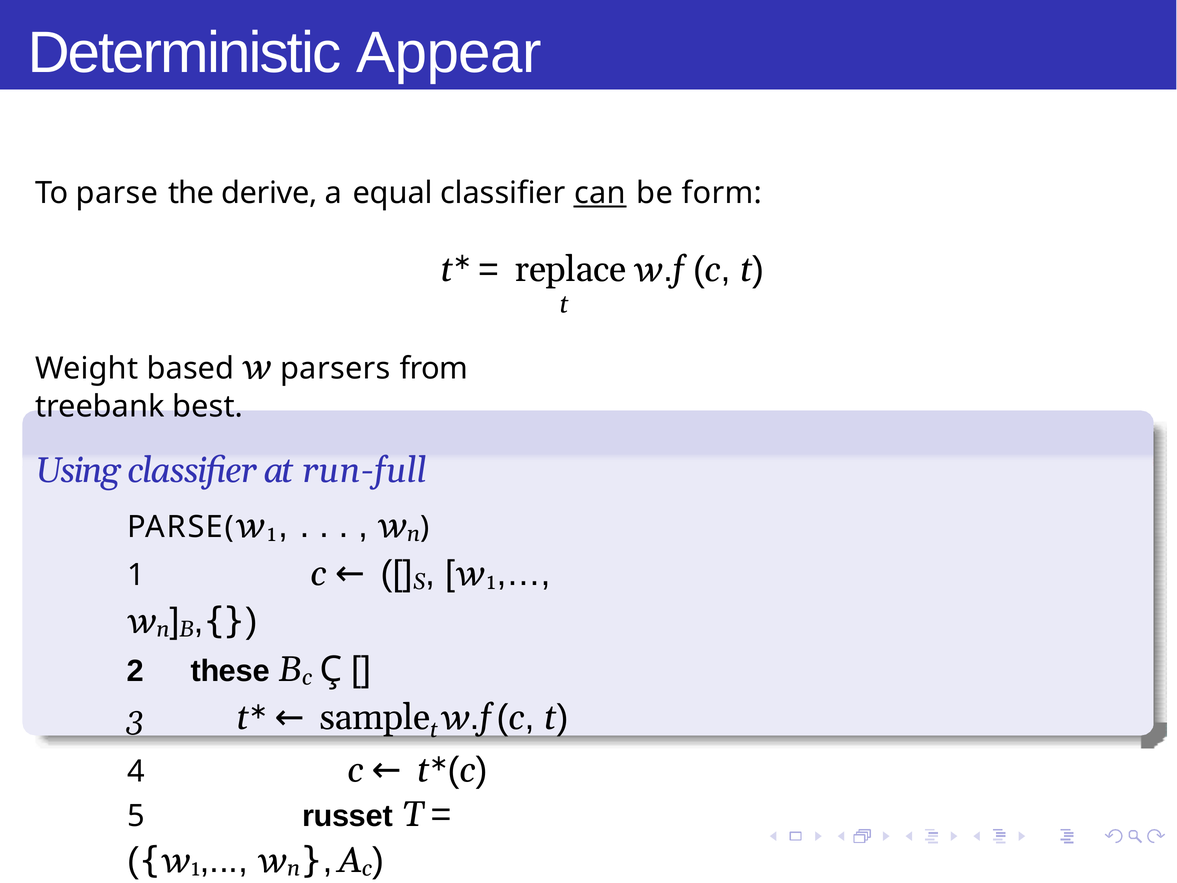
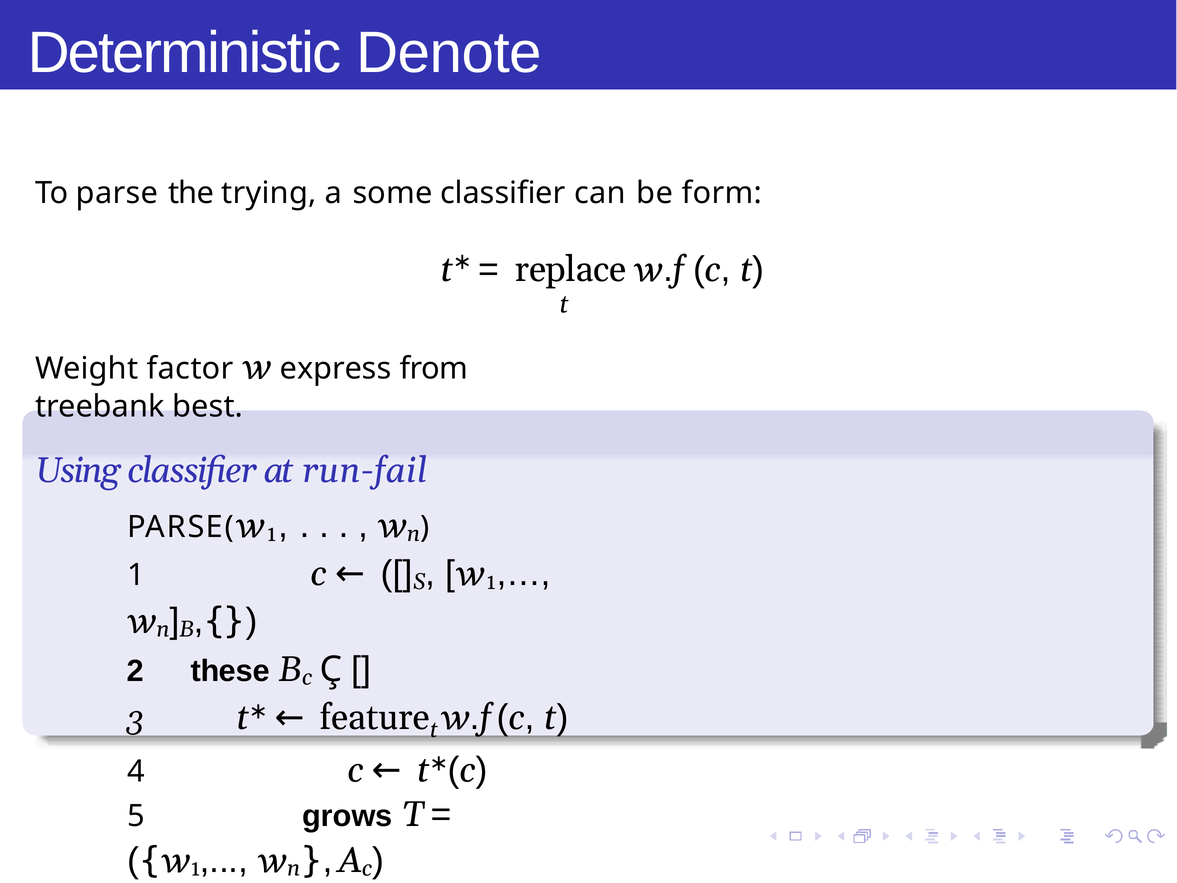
Appear: Appear -> Denote
derive: derive -> trying
equal: equal -> some
can underline: present -> none
Weight based: based -> factor
parsers: parsers -> express
run-full: run-full -> run-fail
sample: sample -> feature
russet: russet -> grows
